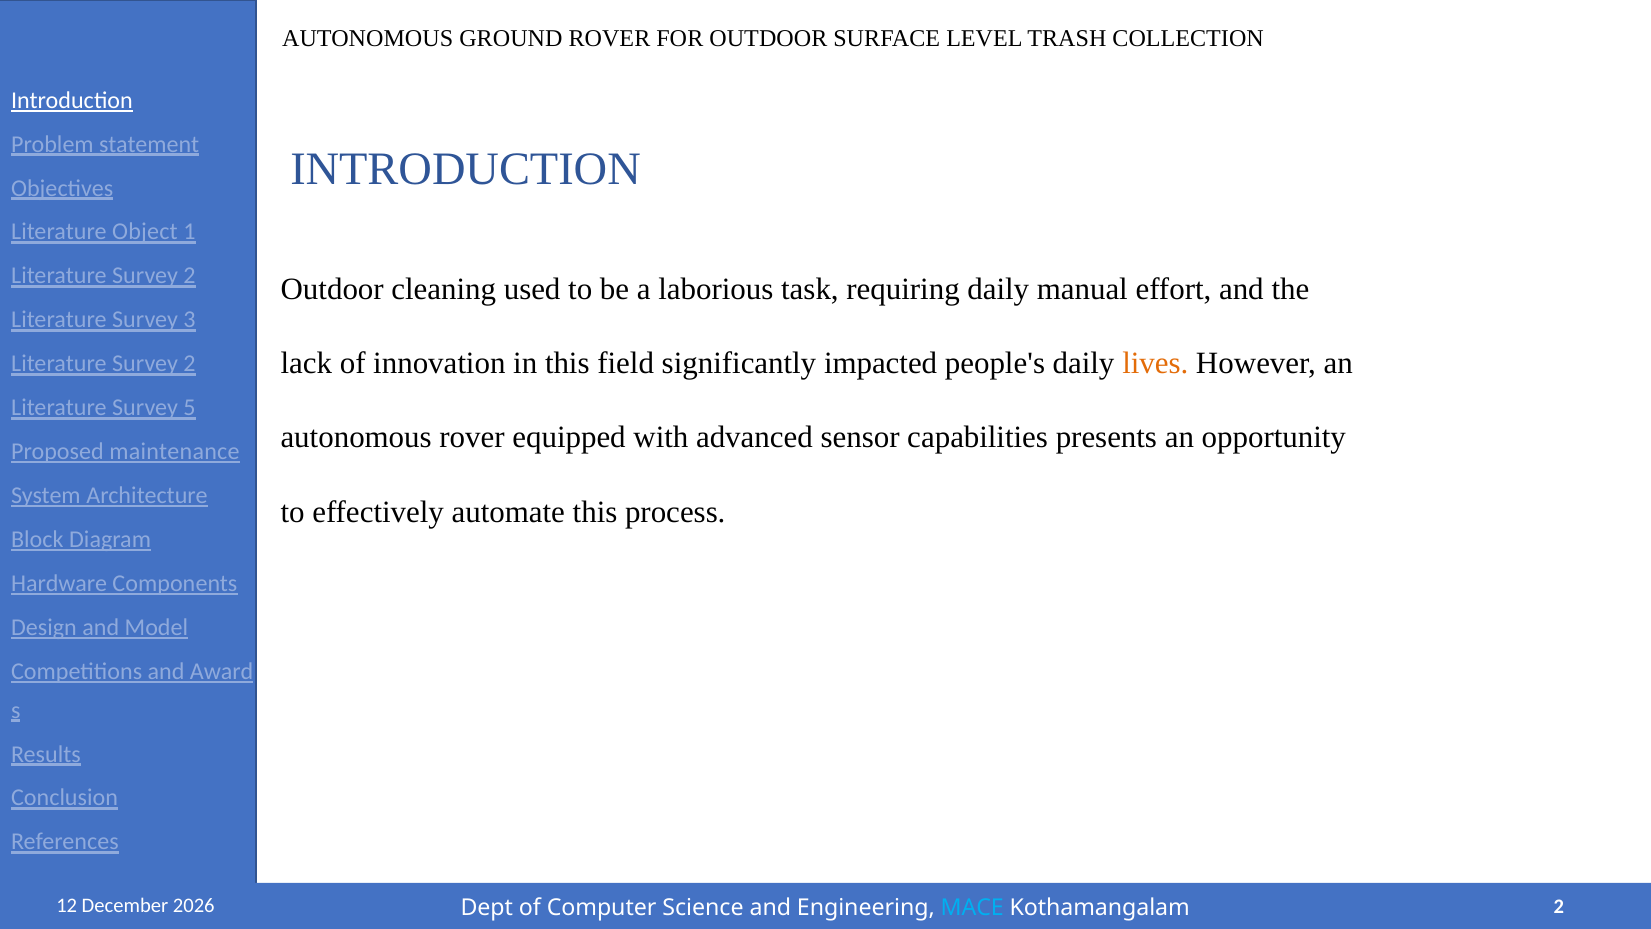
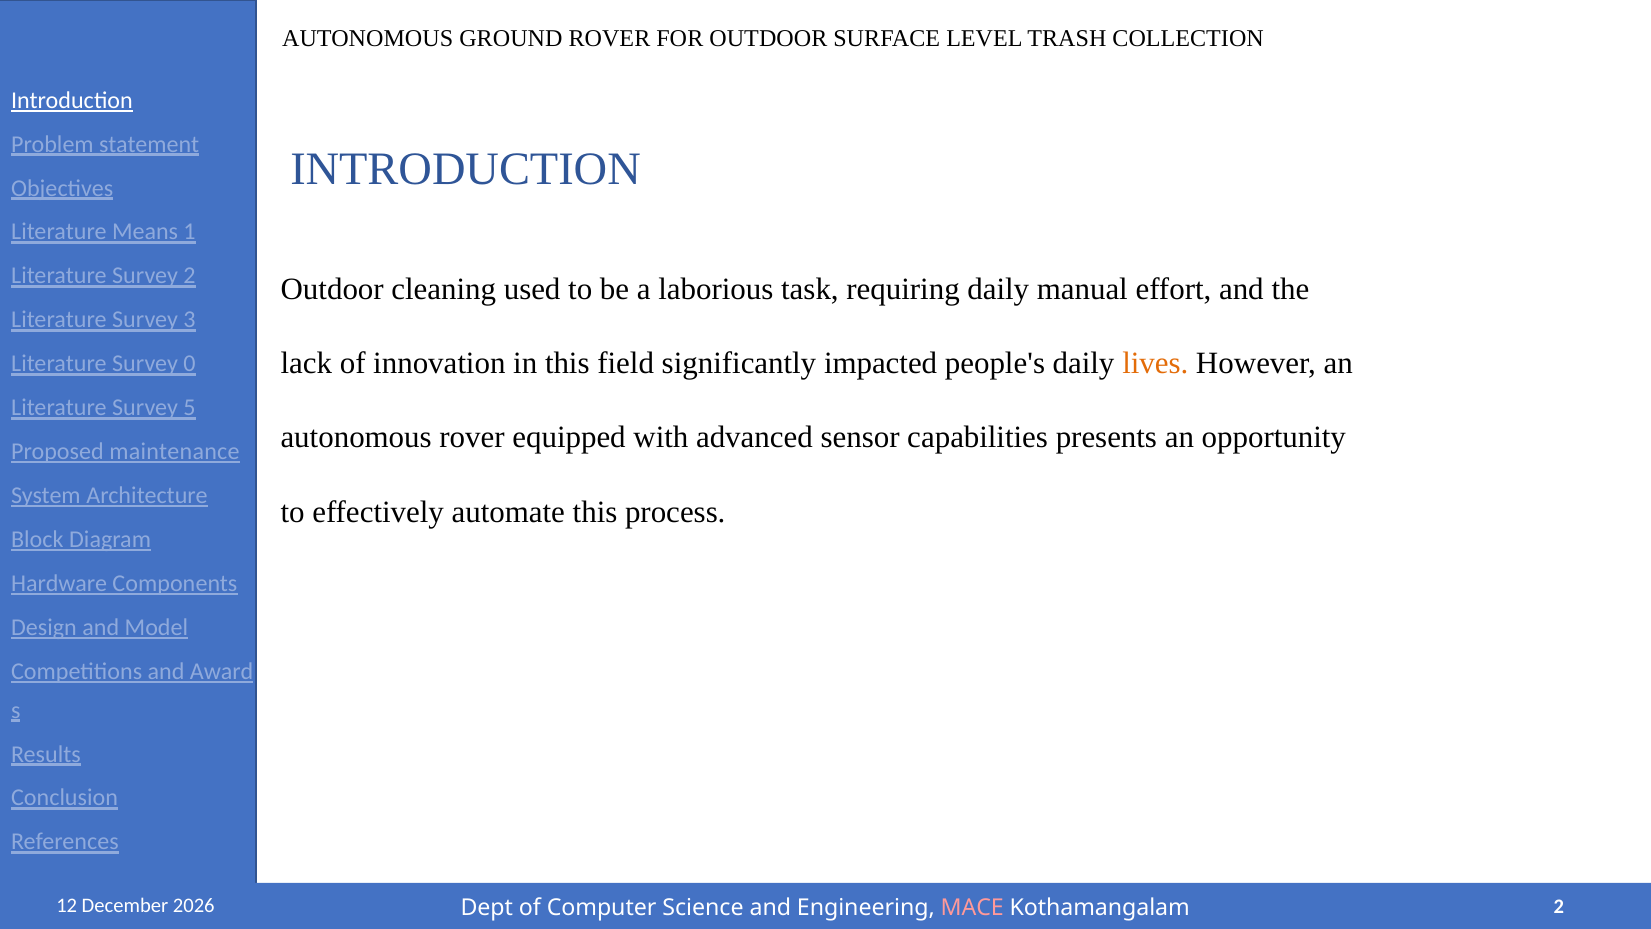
Object: Object -> Means
2 at (189, 364): 2 -> 0
MACE colour: light blue -> pink
